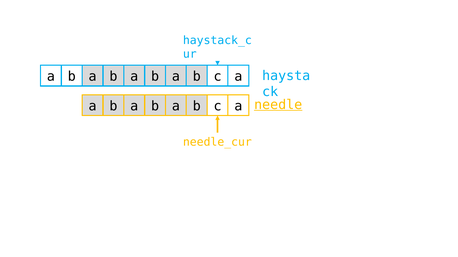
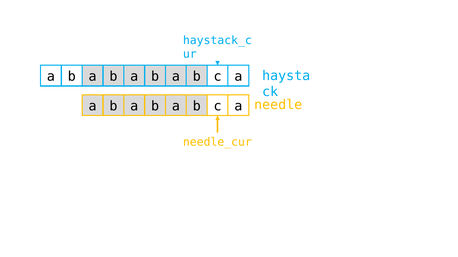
needle underline: present -> none
